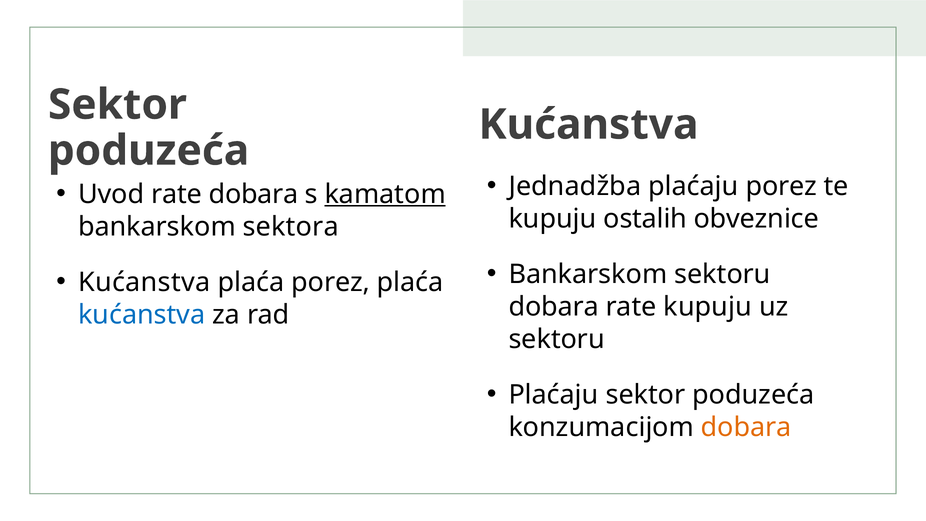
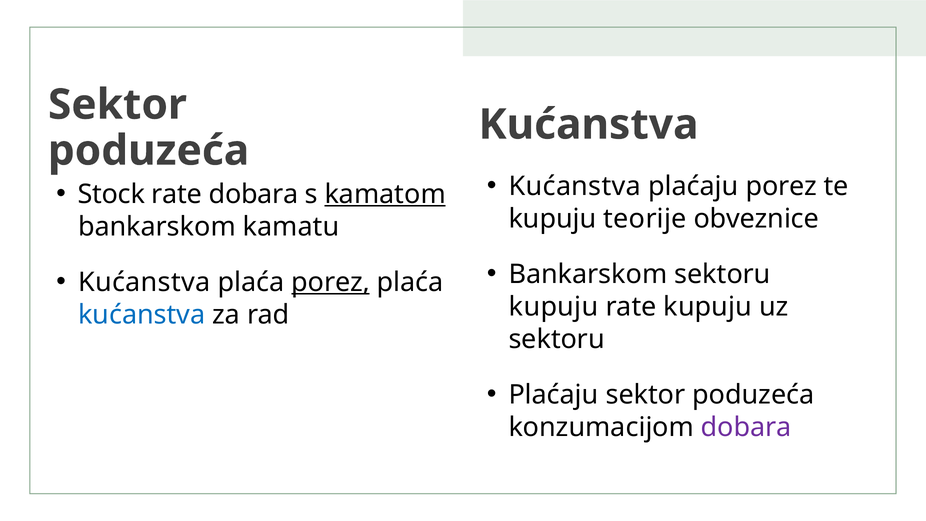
Jednadžba at (575, 186): Jednadžba -> Kućanstva
Uvod: Uvod -> Stock
ostalih: ostalih -> teorije
sektora: sektora -> kamatu
porez at (331, 282) underline: none -> present
dobara at (554, 307): dobara -> kupuju
dobara at (746, 427) colour: orange -> purple
